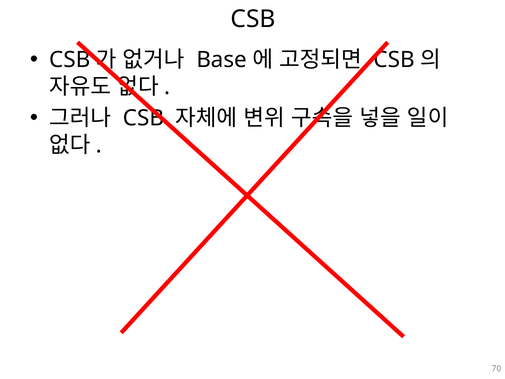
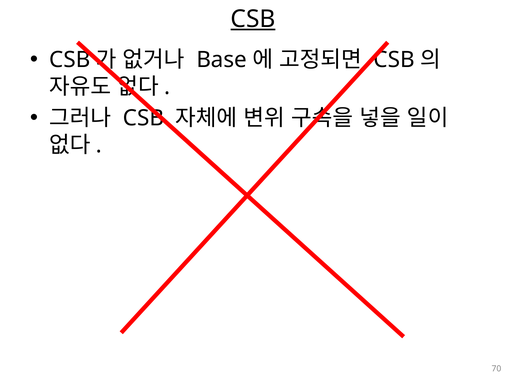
CSB at (253, 19) underline: none -> present
